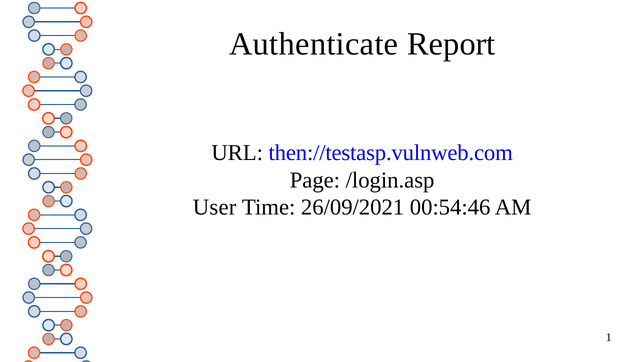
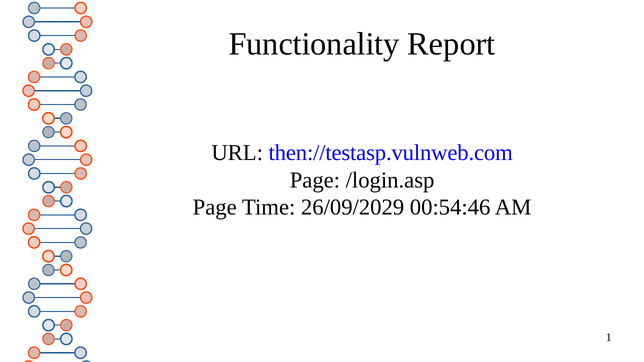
Authenticate: Authenticate -> Functionality
User at (215, 208): User -> Page
26/09/2021: 26/09/2021 -> 26/09/2029
